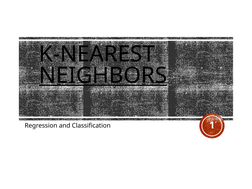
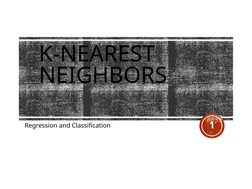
NEIGHBORS underline: present -> none
